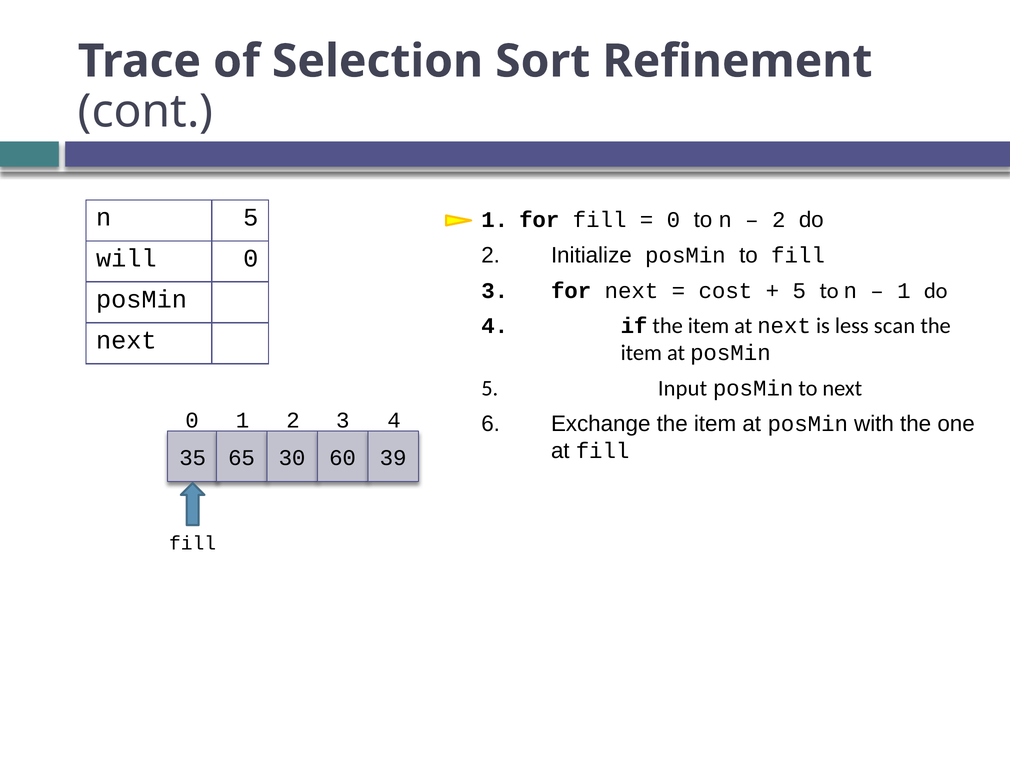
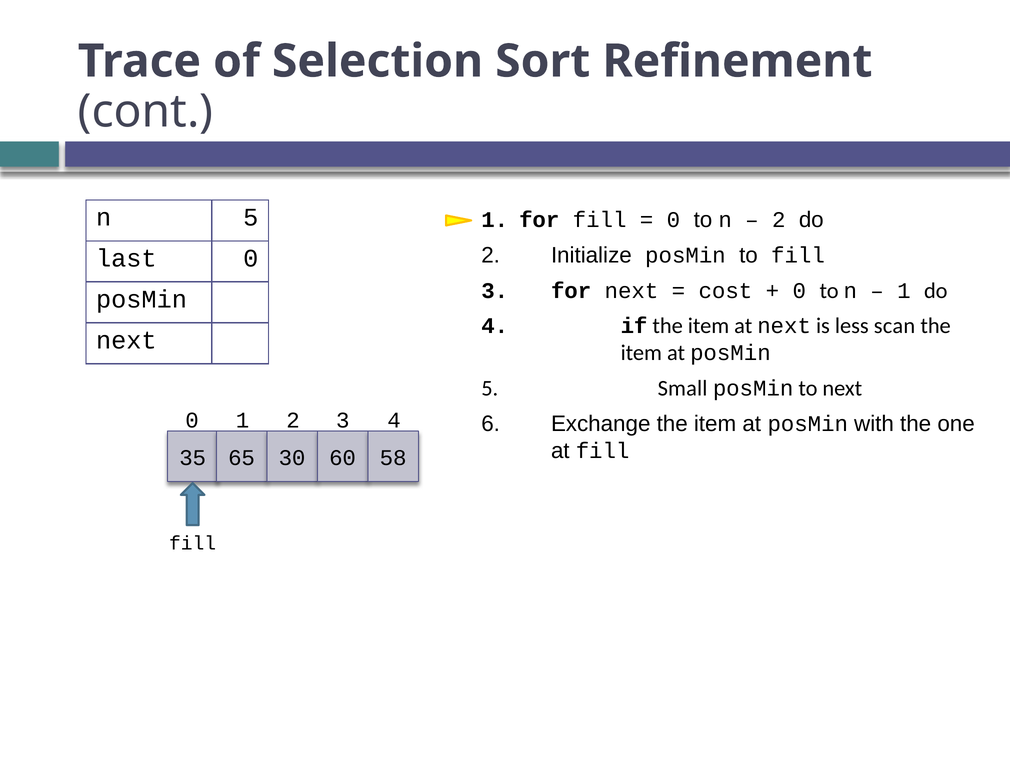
will: will -> last
5 at (799, 290): 5 -> 0
Input: Input -> Small
39: 39 -> 58
